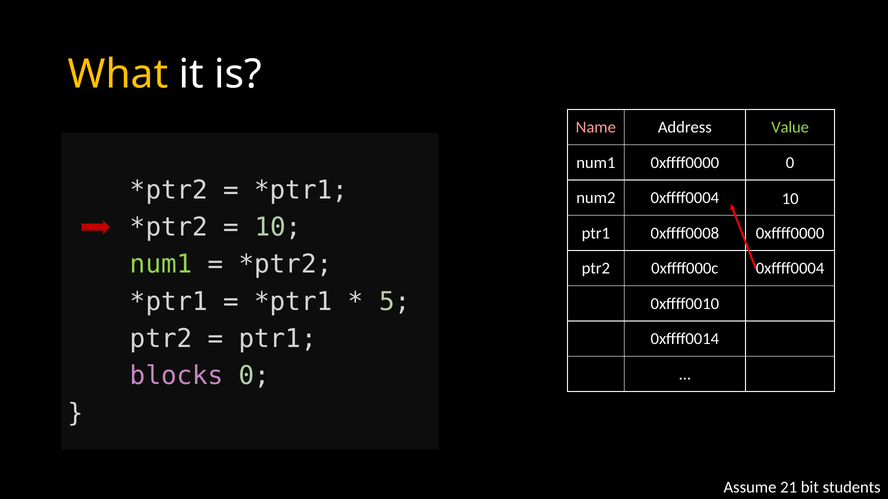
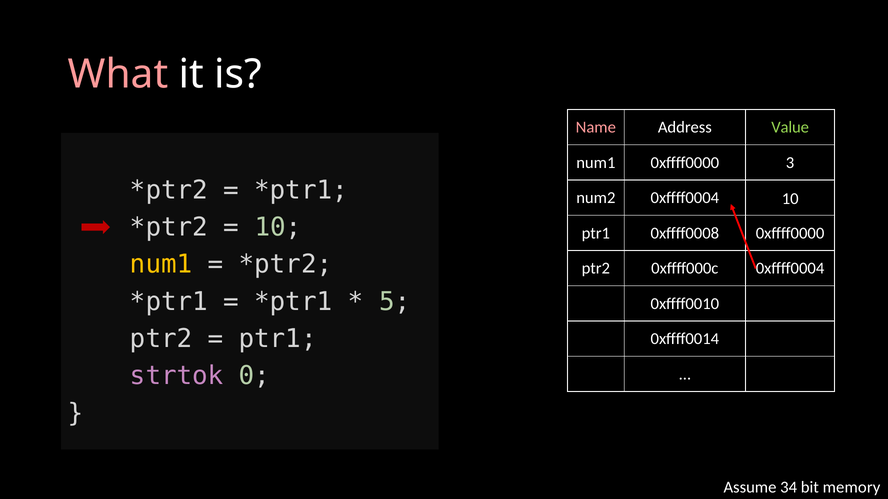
What colour: yellow -> pink
0xffff0000 0: 0 -> 3
num1 at (161, 265) colour: light green -> yellow
blocks: blocks -> strtok
21: 21 -> 34
students: students -> memory
